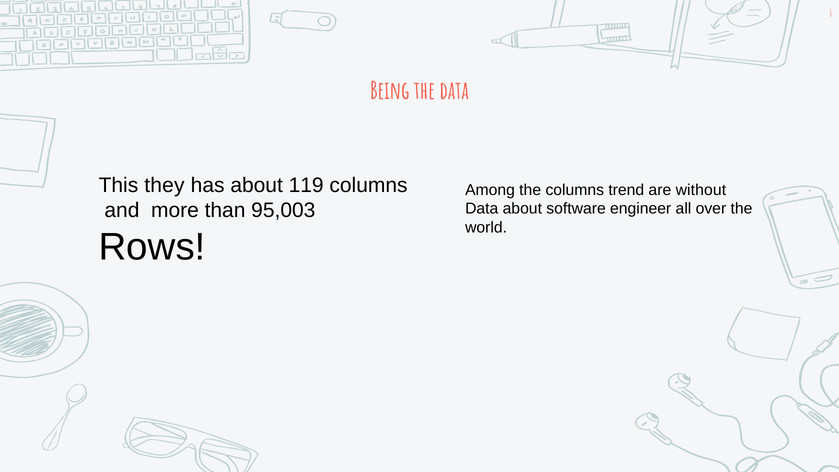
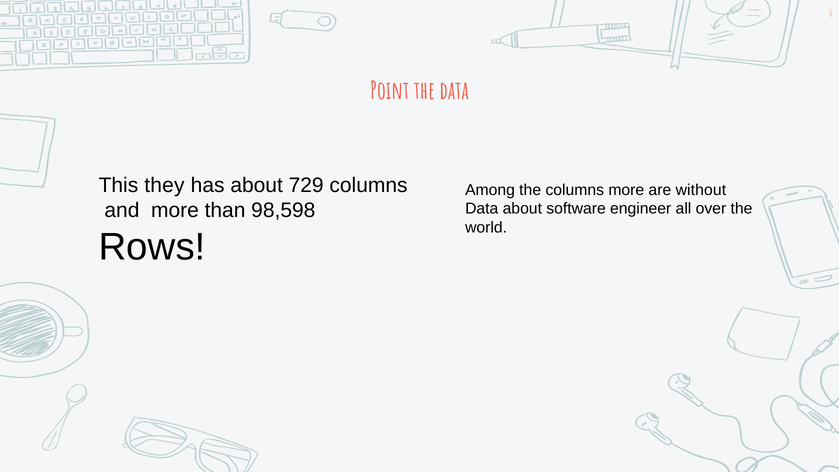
Being: Being -> Point
119: 119 -> 729
columns trend: trend -> more
95,003: 95,003 -> 98,598
